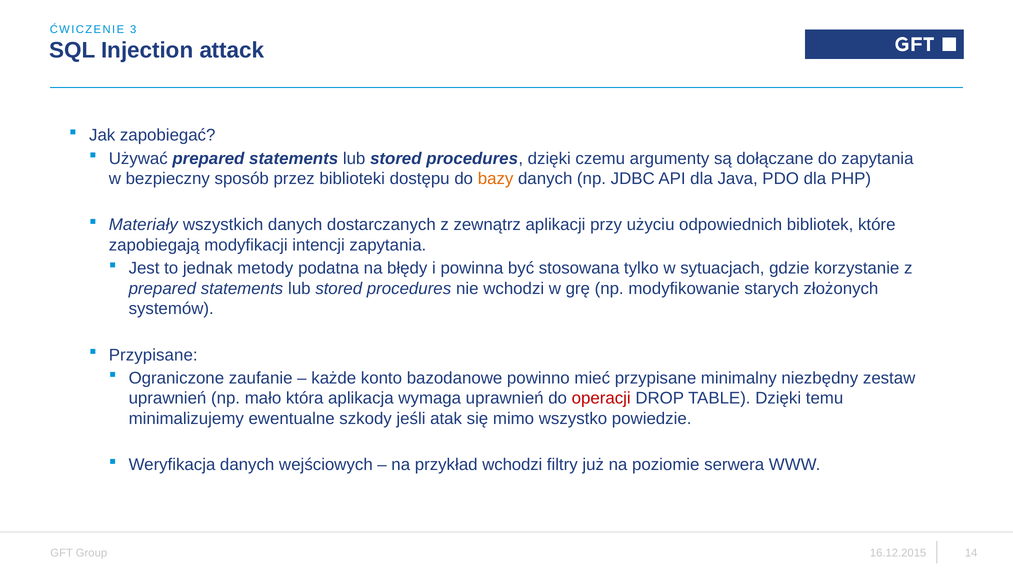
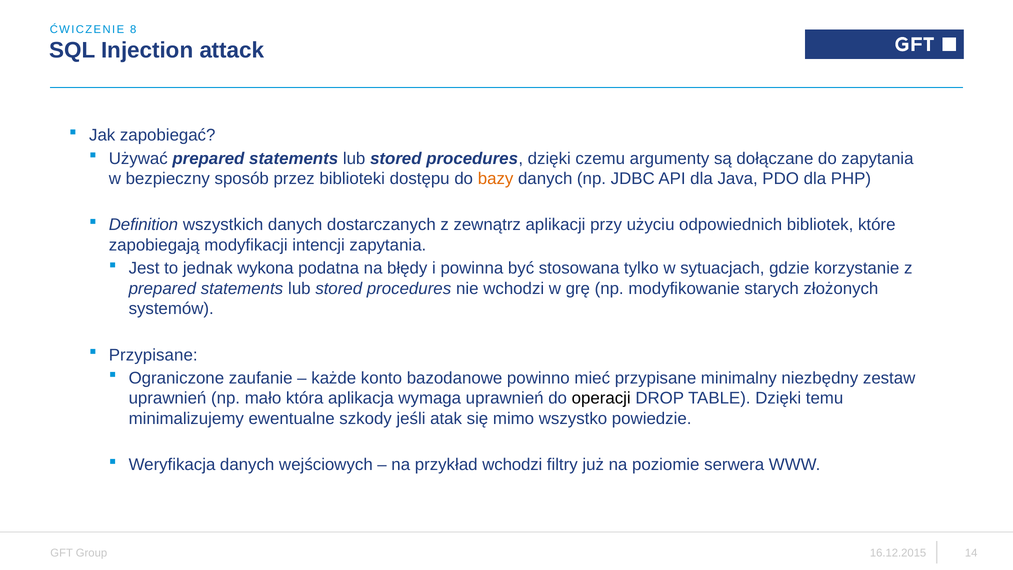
3: 3 -> 8
Materiały: Materiały -> Definition
metody: metody -> wykona
operacji colour: red -> black
